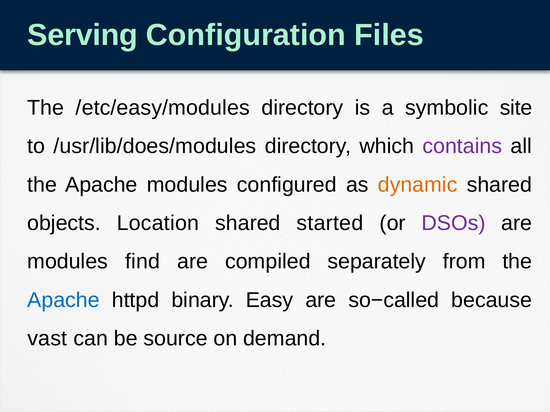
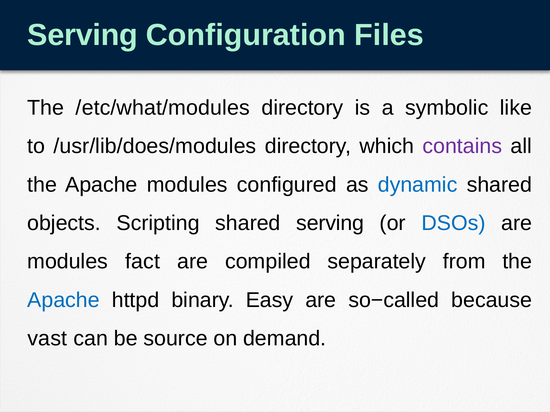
/etc/easy/modules: /etc/easy/modules -> /etc/what/modules
site: site -> like
dynamic colour: orange -> blue
Location: Location -> Scripting
shared started: started -> serving
DSOs colour: purple -> blue
find: find -> fact
